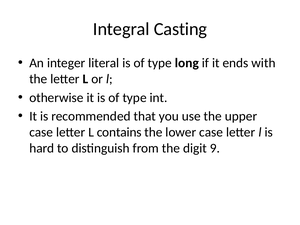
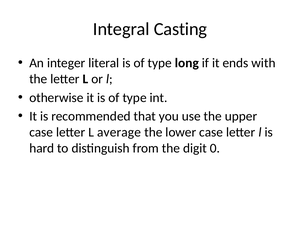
contains: contains -> average
9: 9 -> 0
